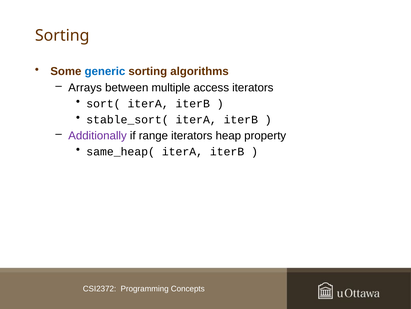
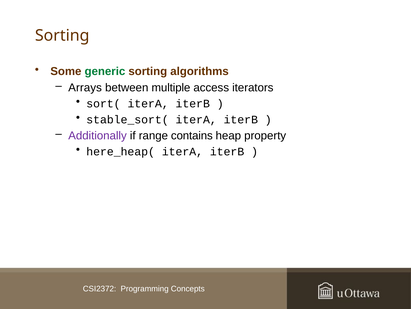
generic colour: blue -> green
range iterators: iterators -> contains
same_heap(: same_heap( -> here_heap(
